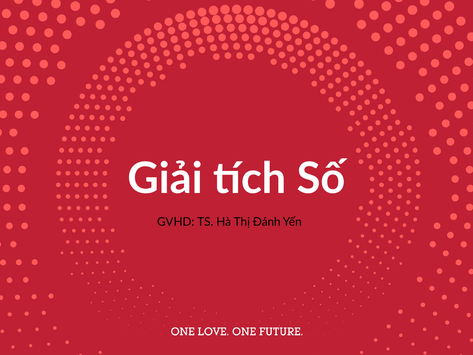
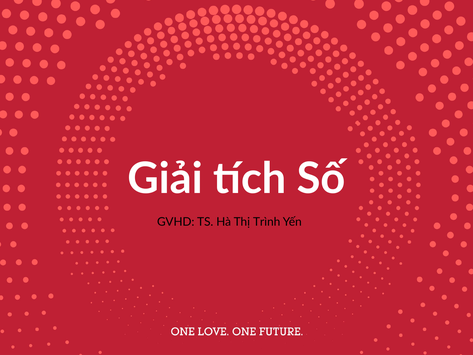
Đánh: Đánh -> Trình
